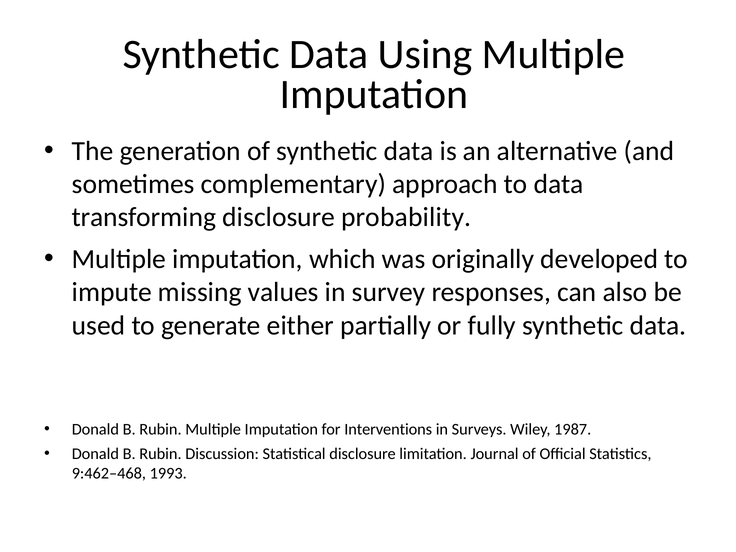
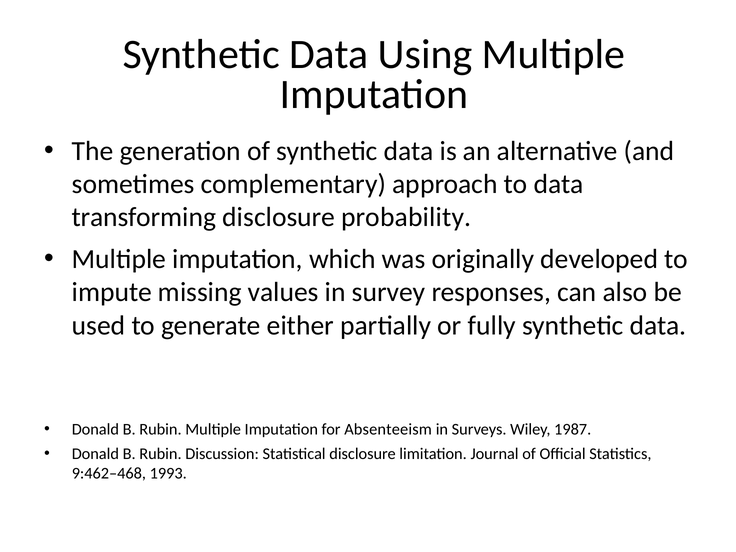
Interventions: Interventions -> Absenteeism
